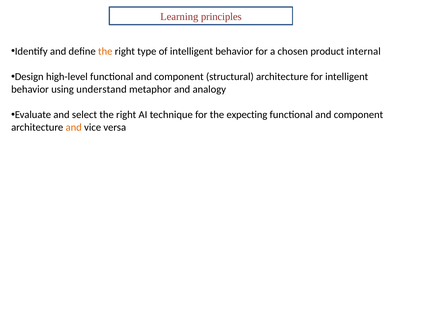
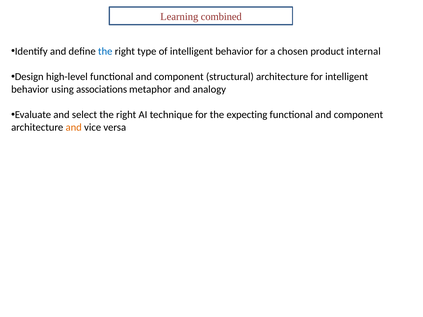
principles: principles -> combined
the at (105, 51) colour: orange -> blue
understand: understand -> associations
